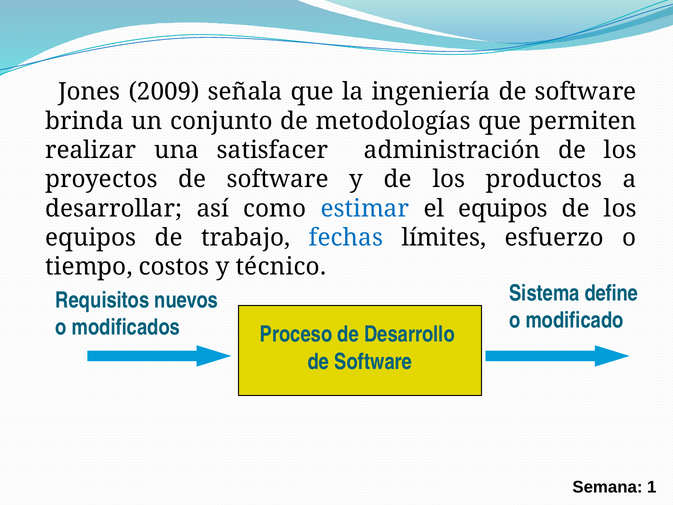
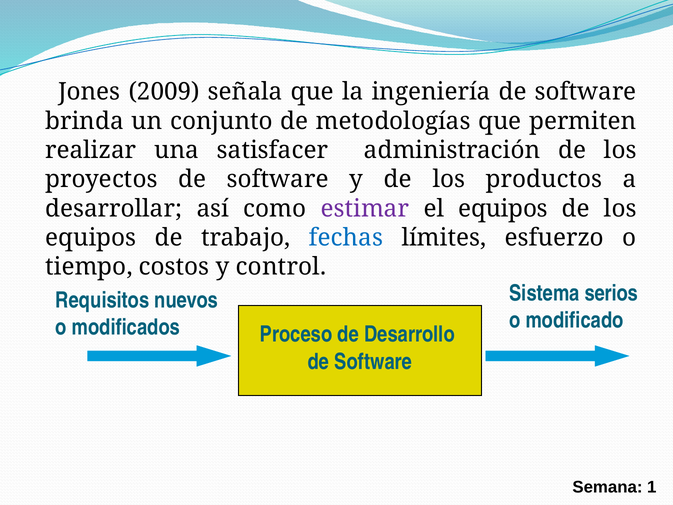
estimar colour: blue -> purple
técnico: técnico -> control
define: define -> serios
